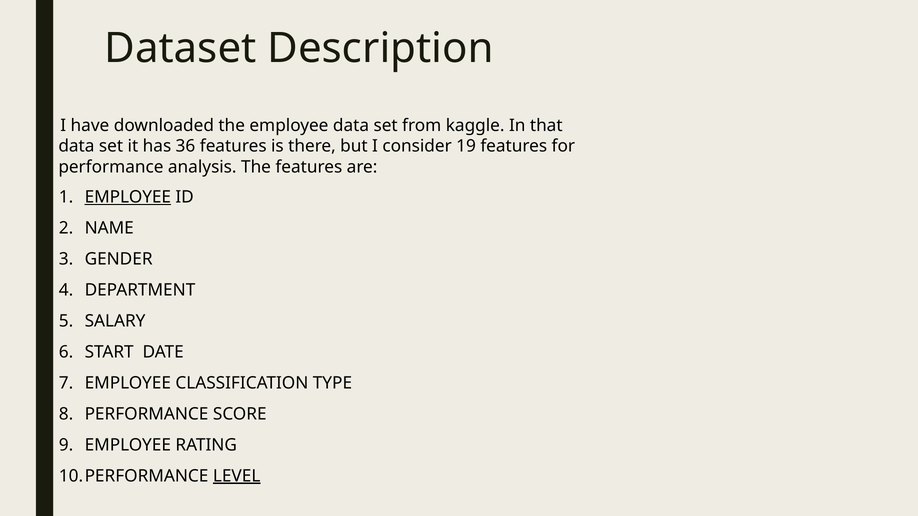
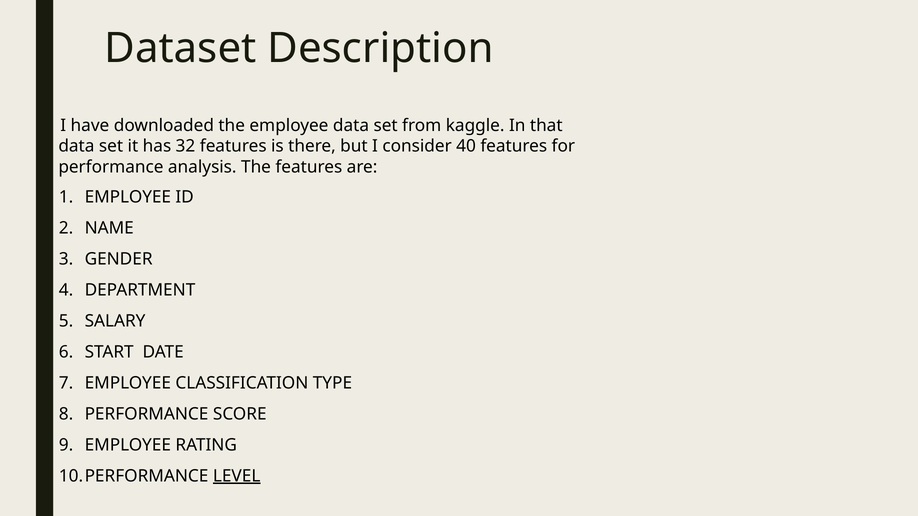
36: 36 -> 32
19: 19 -> 40
EMPLOYEE at (128, 197) underline: present -> none
